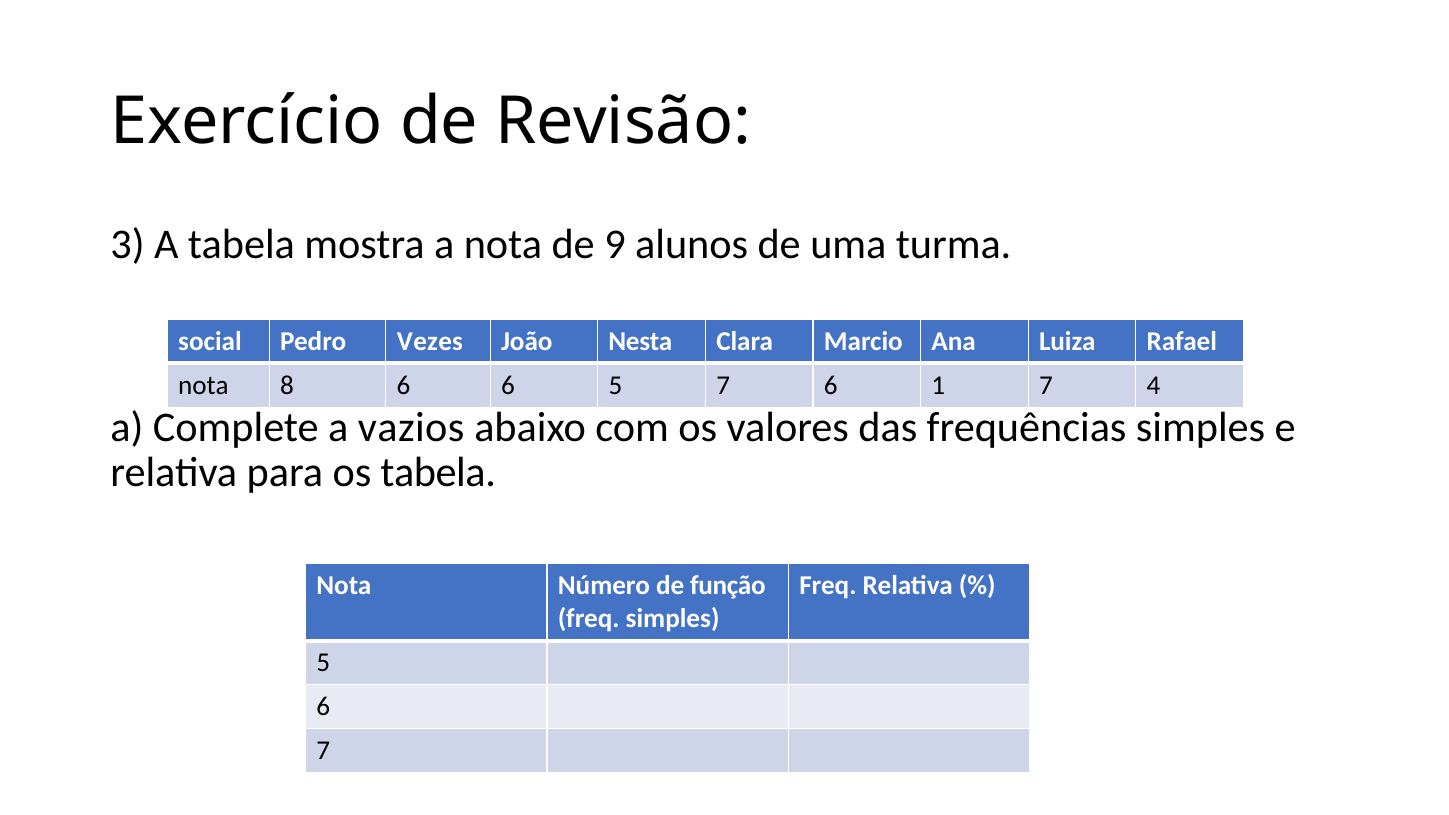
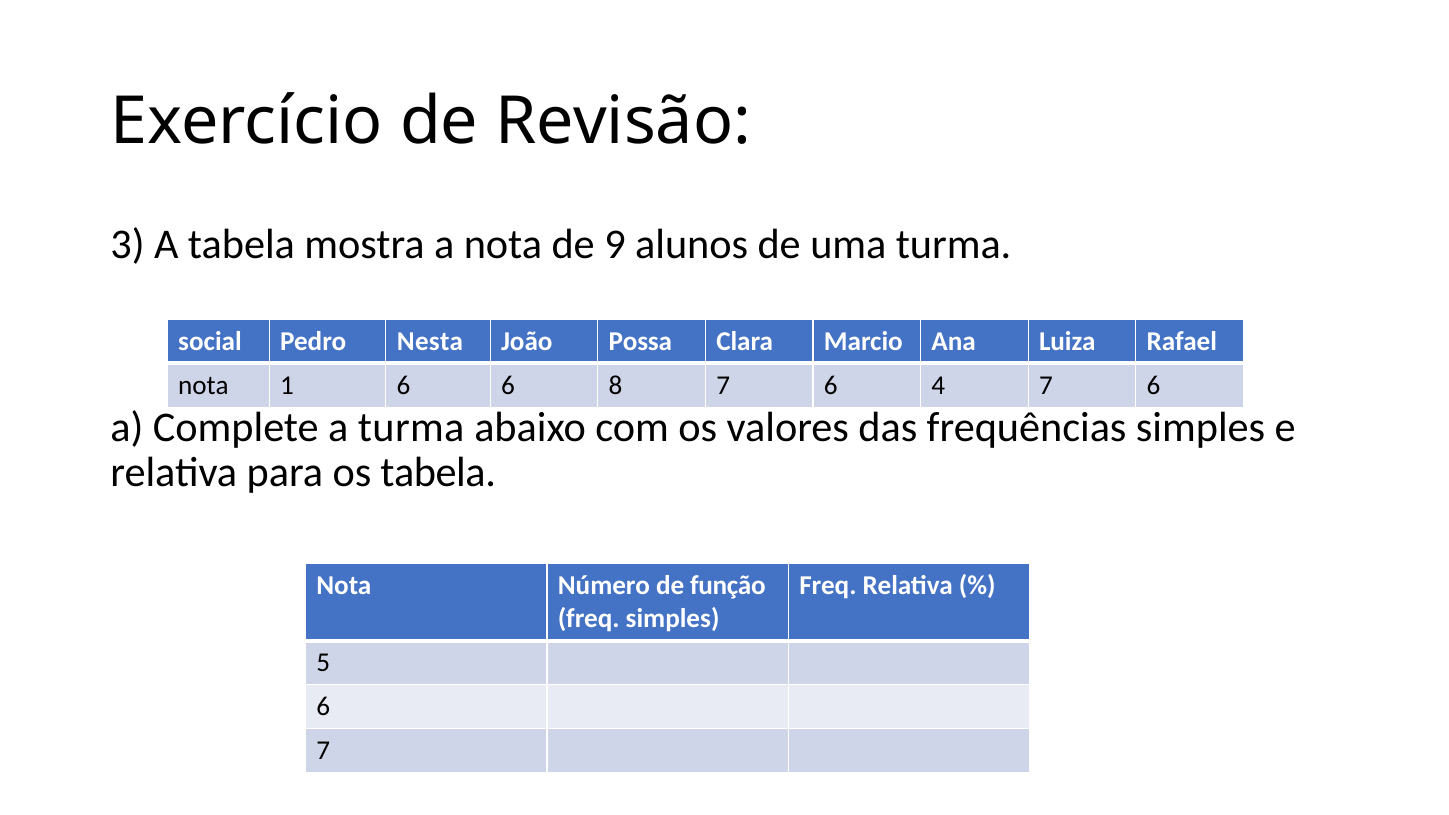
Vezes: Vezes -> Nesta
Nesta: Nesta -> Possa
8: 8 -> 1
6 5: 5 -> 8
1: 1 -> 4
4 at (1154, 386): 4 -> 6
a vazios: vazios -> turma
